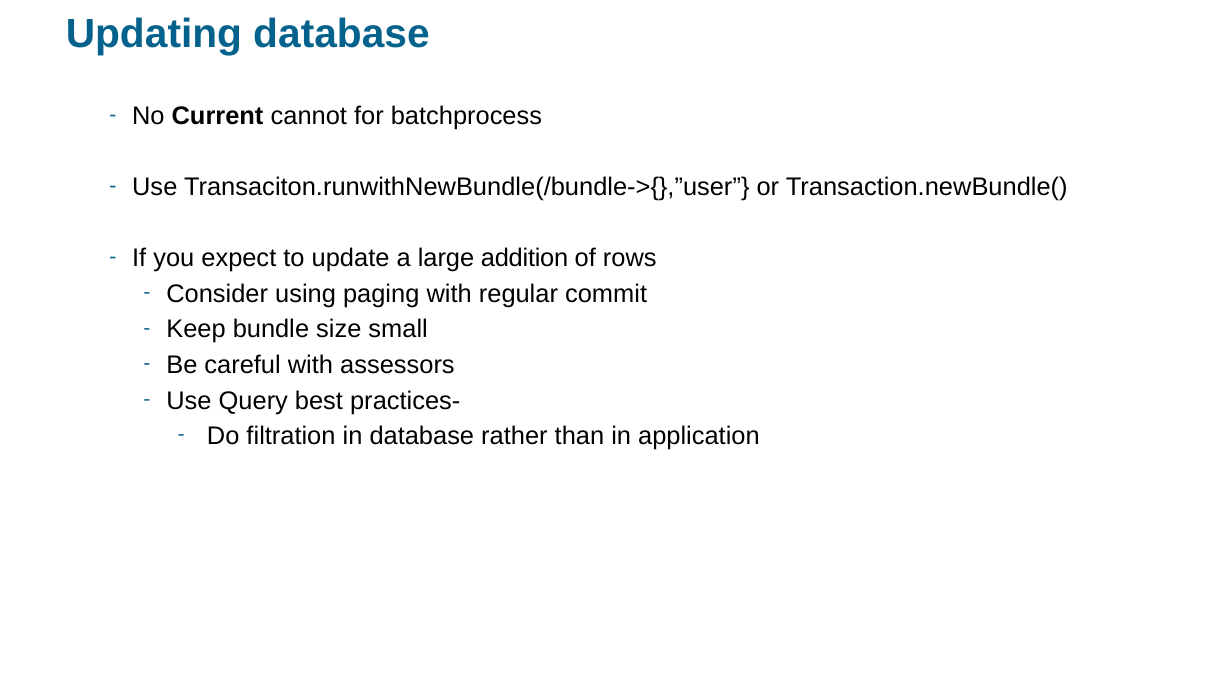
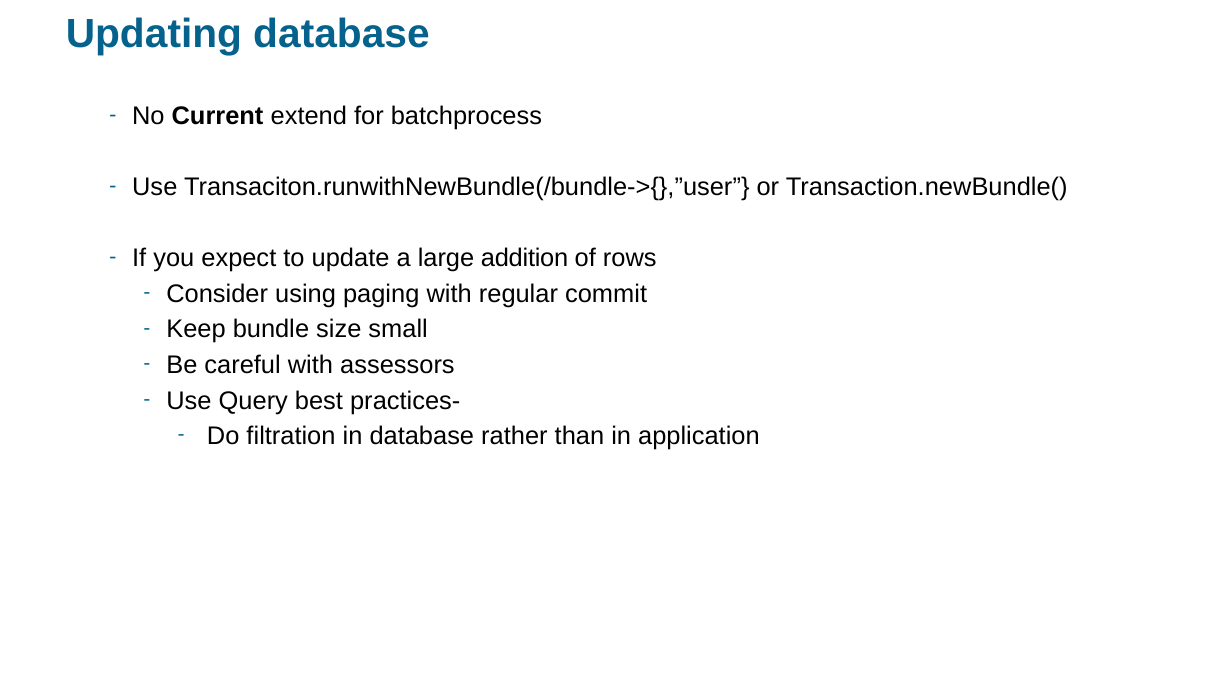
cannot: cannot -> extend
